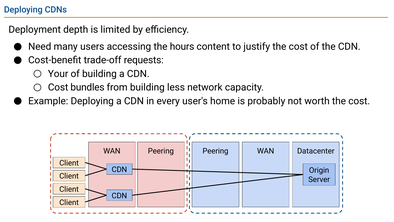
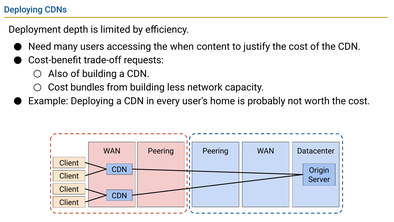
hours: hours -> when
Your: Your -> Also
